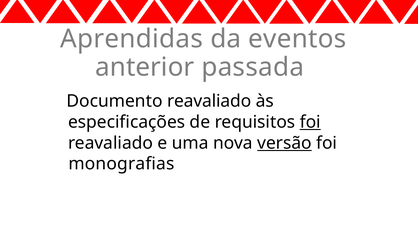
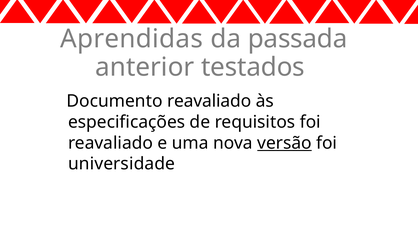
eventos: eventos -> passada
passada: passada -> testados
foi at (310, 122) underline: present -> none
monografias: monografias -> universidade
